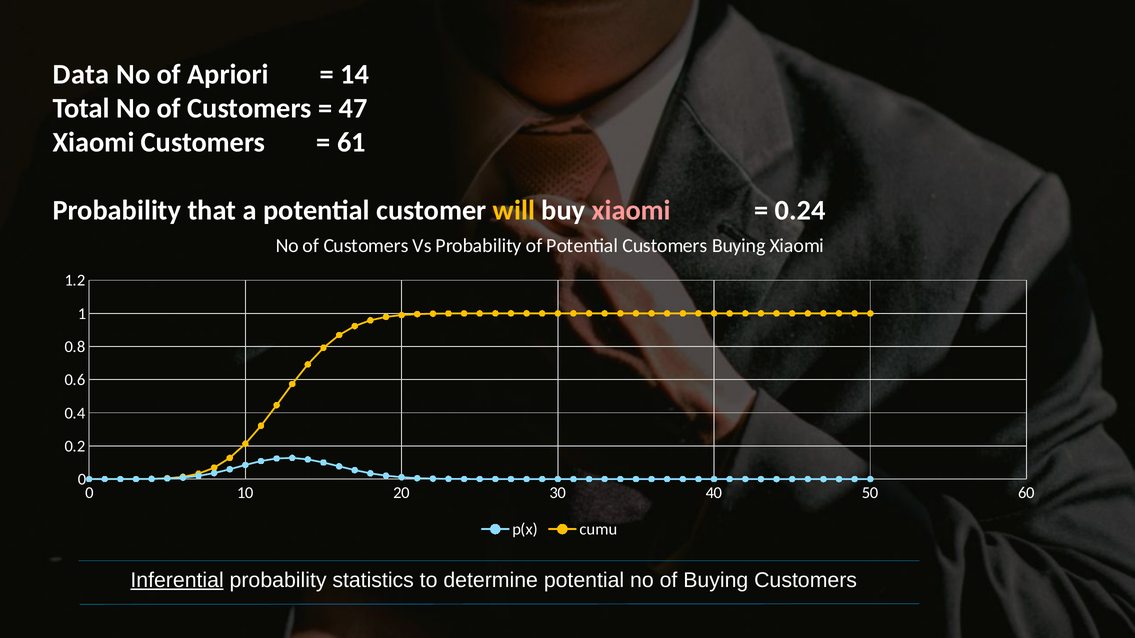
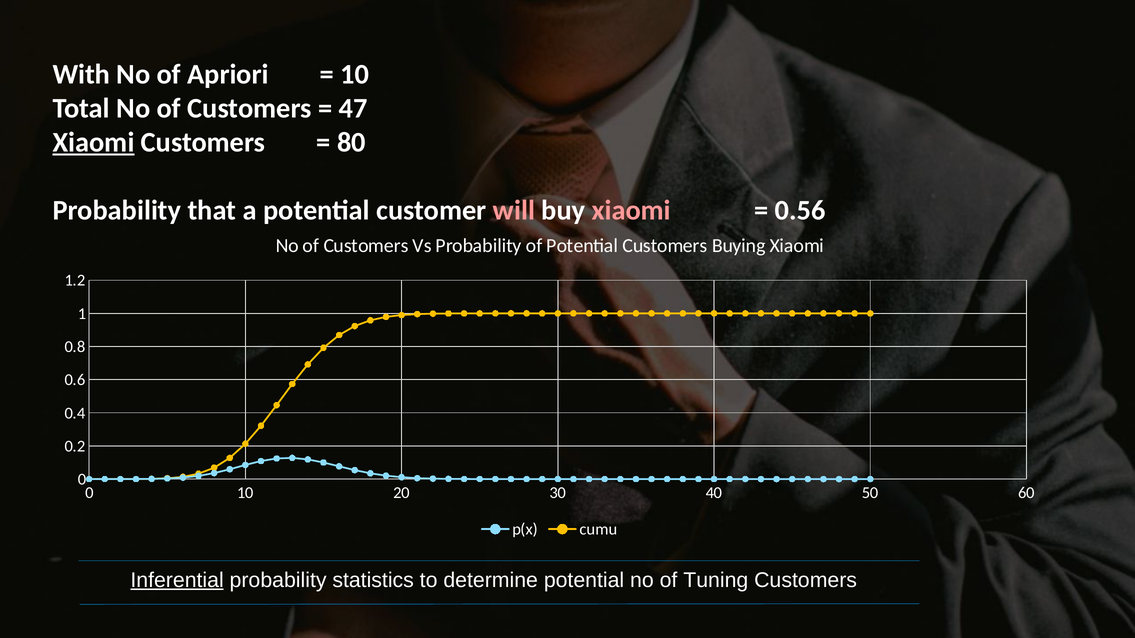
Data: Data -> With
14 at (355, 74): 14 -> 10
Xiaomi at (94, 142) underline: none -> present
61: 61 -> 80
will colour: yellow -> pink
0.24: 0.24 -> 0.56
of Buying: Buying -> Tuning
